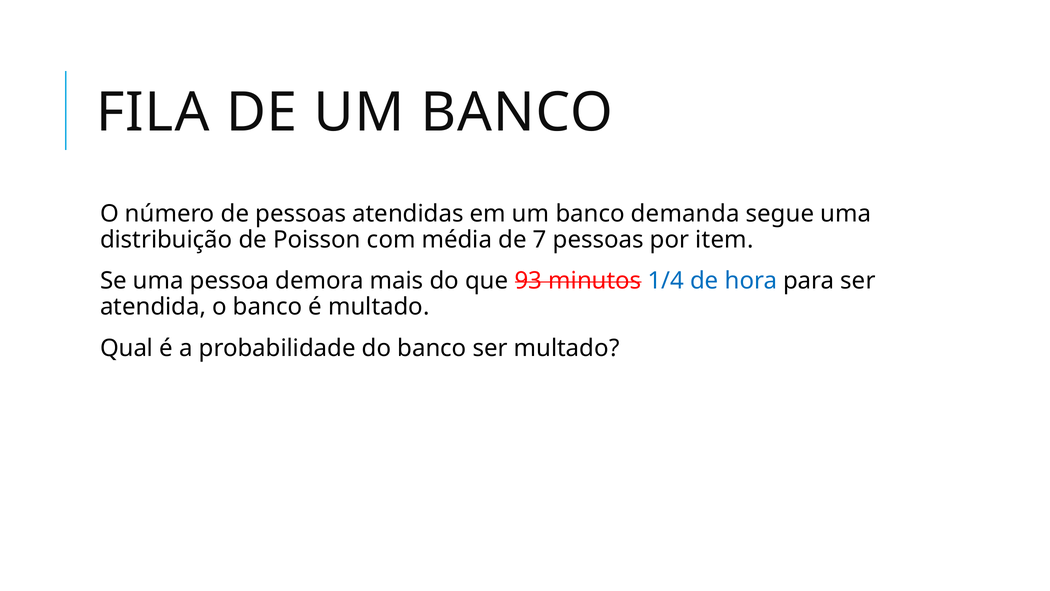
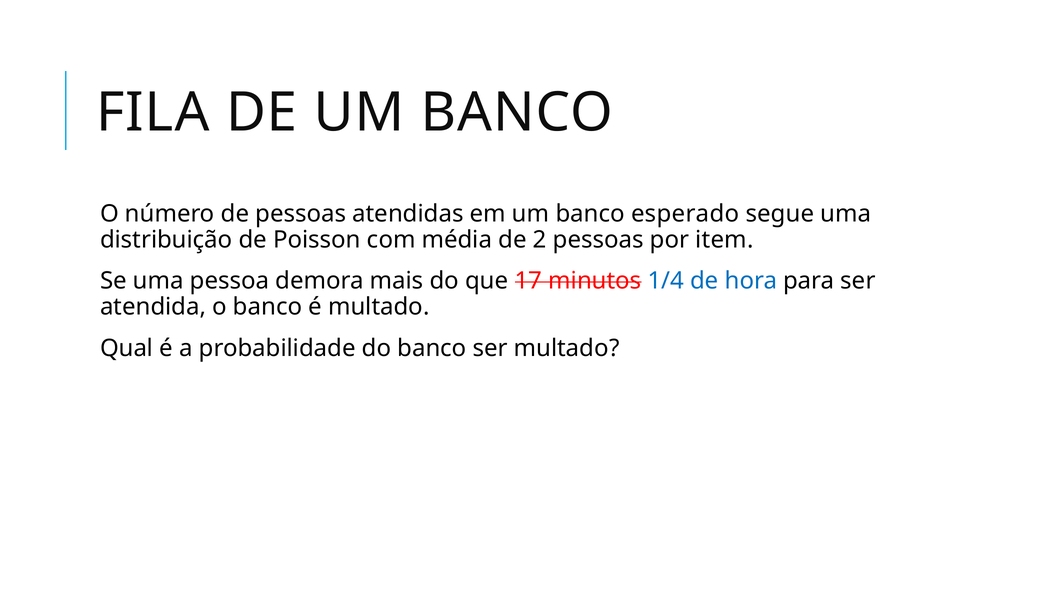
demanda: demanda -> esperado
7: 7 -> 2
93: 93 -> 17
